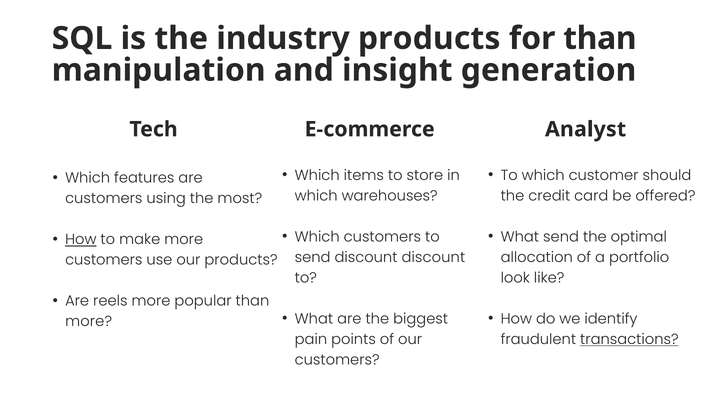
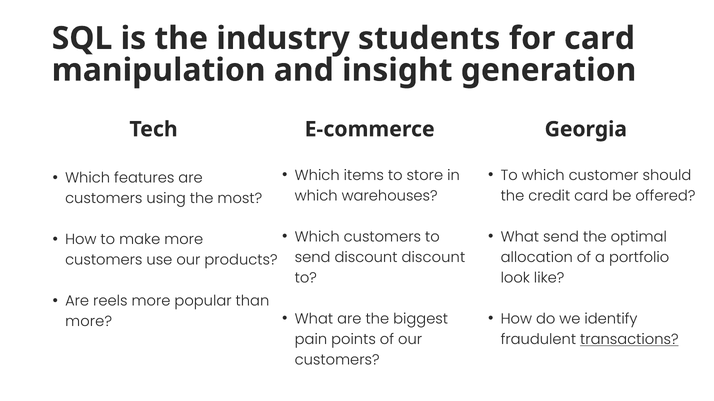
industry products: products -> students
for than: than -> card
Analyst: Analyst -> Georgia
How at (81, 240) underline: present -> none
